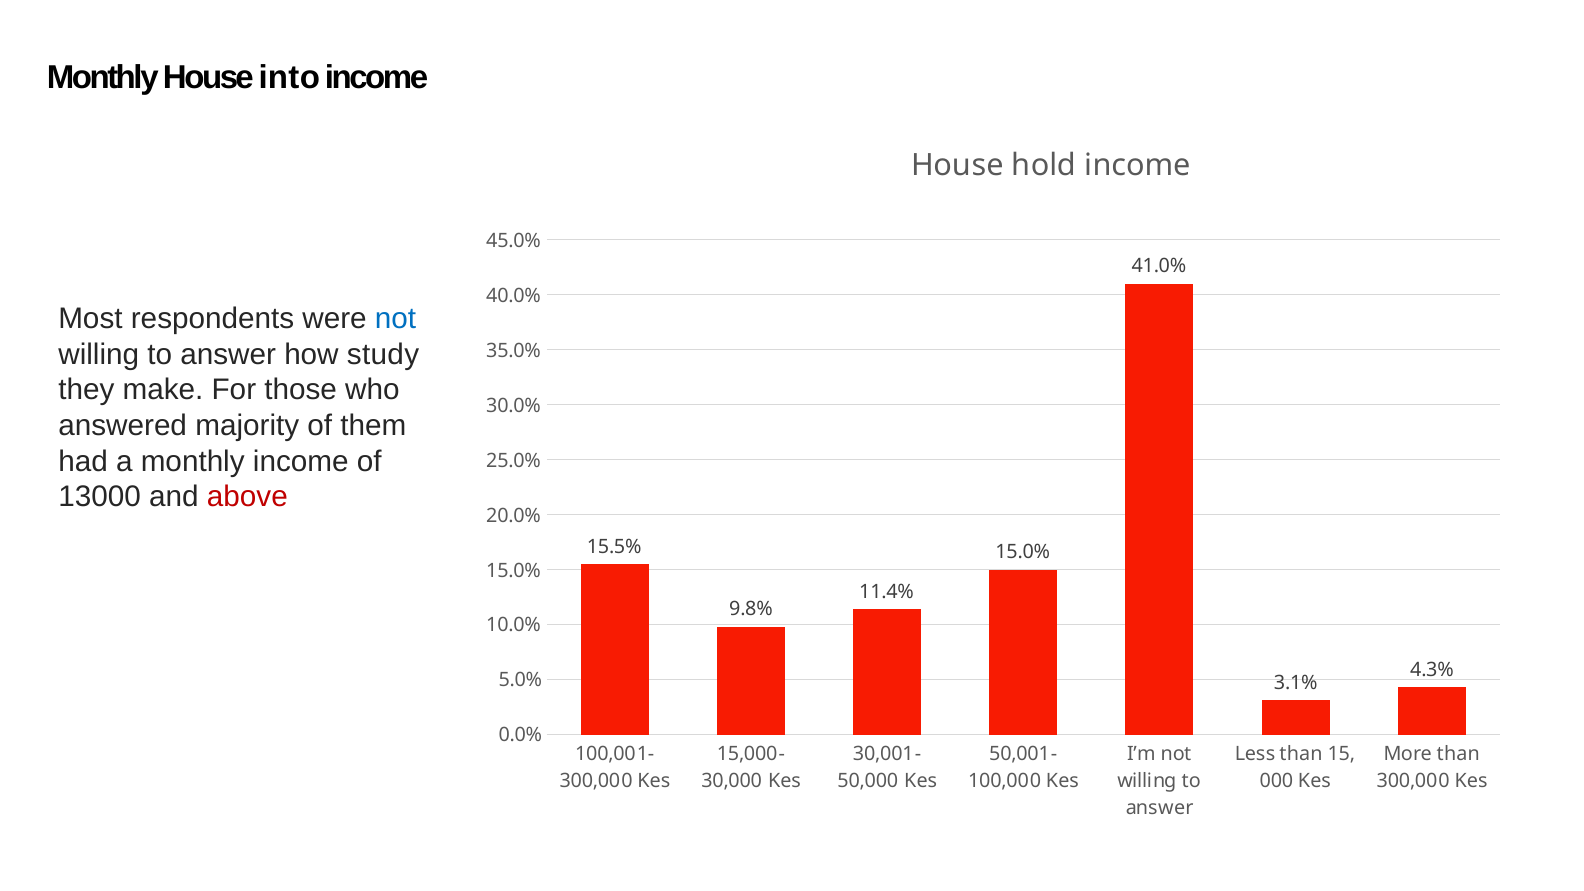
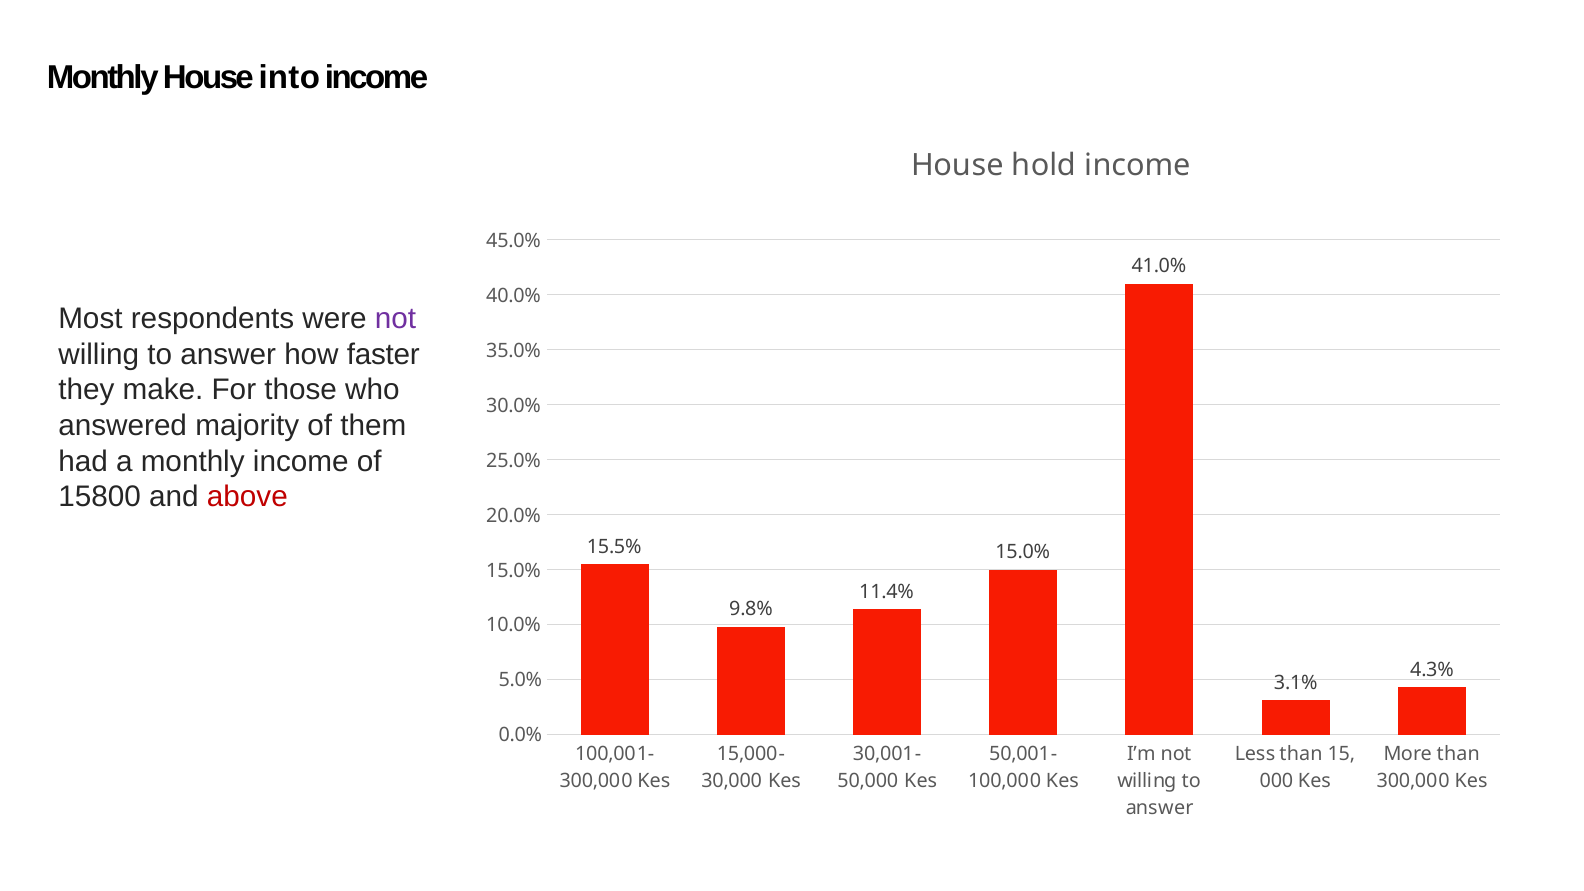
not at (396, 319) colour: blue -> purple
study: study -> faster
13000: 13000 -> 15800
